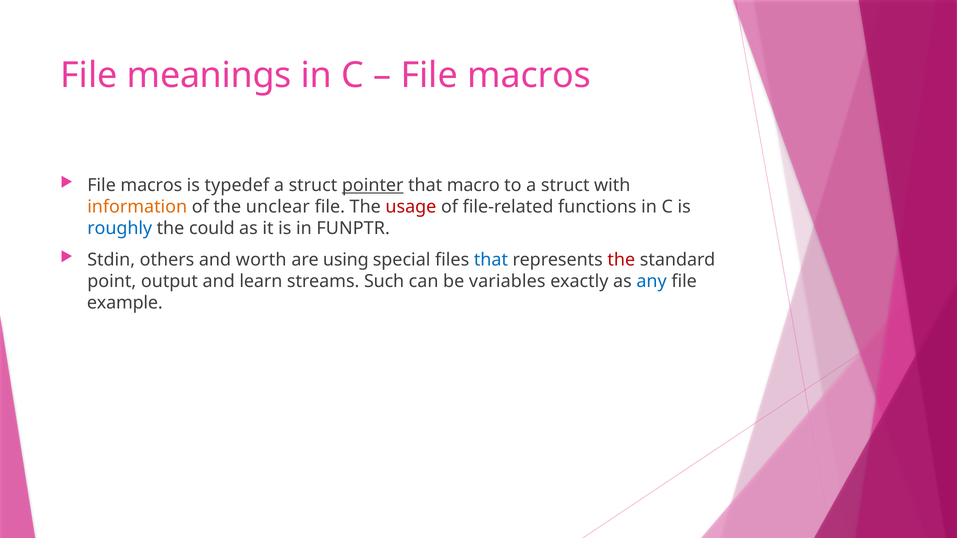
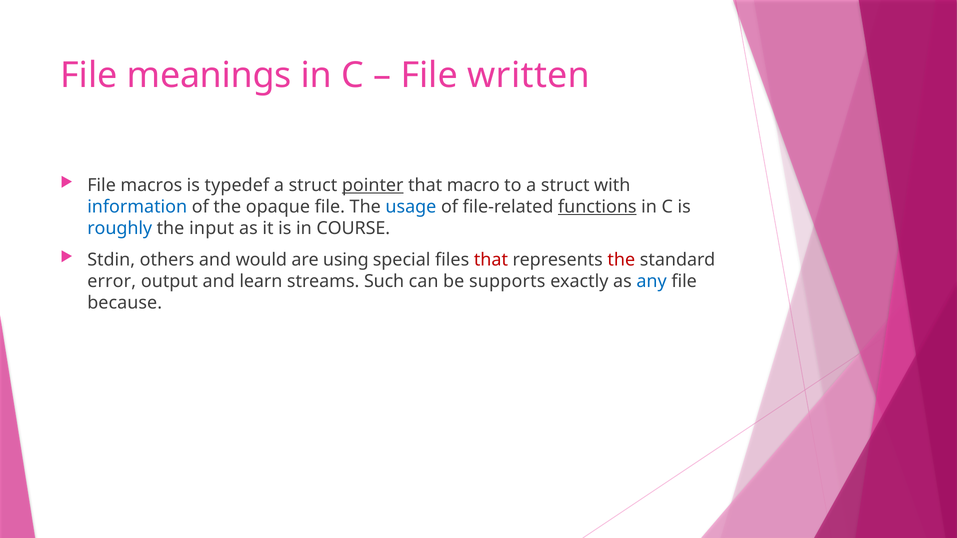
macros at (529, 75): macros -> written
information colour: orange -> blue
unclear: unclear -> opaque
usage colour: red -> blue
functions underline: none -> present
could: could -> input
FUNPTR: FUNPTR -> COURSE
worth: worth -> would
that at (491, 260) colour: blue -> red
point: point -> error
variables: variables -> supports
example: example -> because
